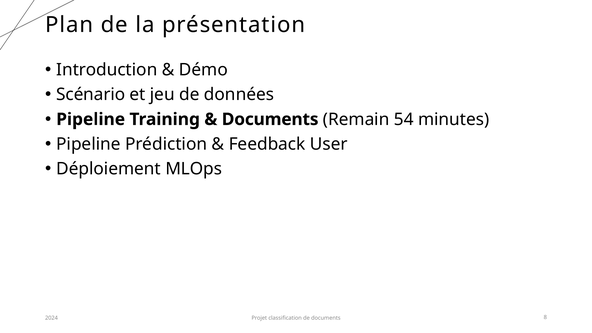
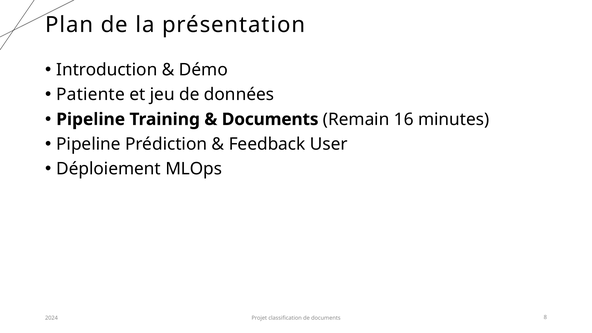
Scénario: Scénario -> Patiente
54: 54 -> 16
